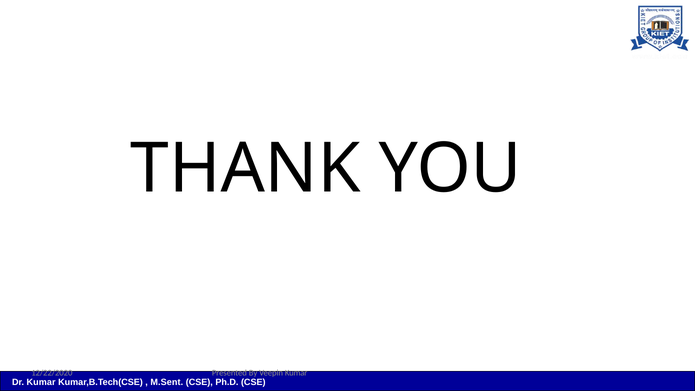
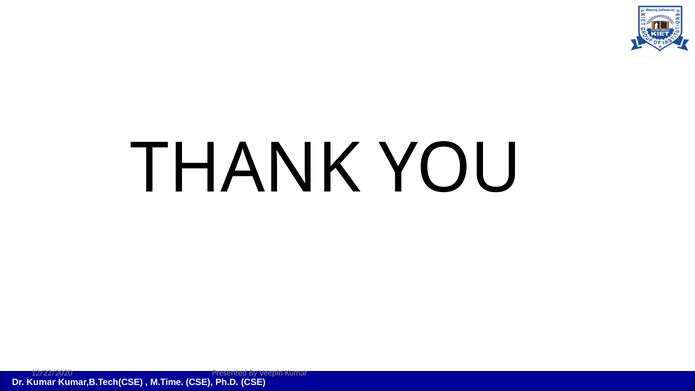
M.Sent: M.Sent -> M.Time
